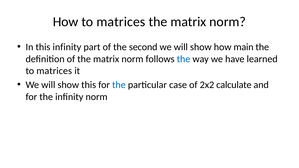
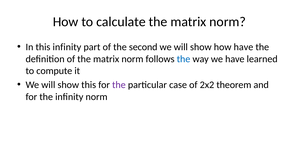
How to matrices: matrices -> calculate
how main: main -> have
matrices at (54, 71): matrices -> compute
the at (119, 85) colour: blue -> purple
calculate: calculate -> theorem
